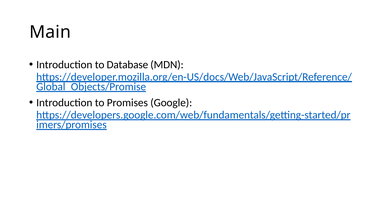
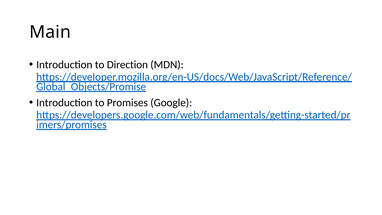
Database: Database -> Direction
